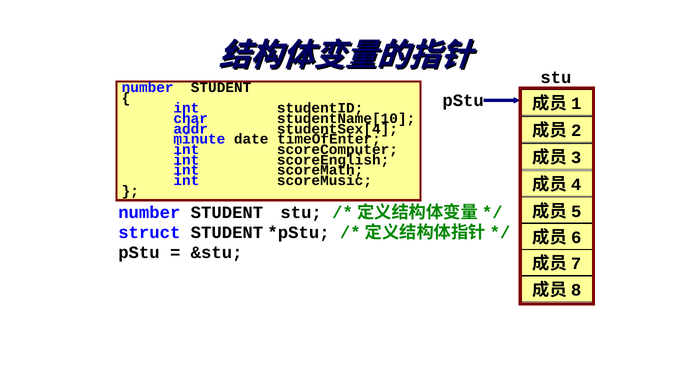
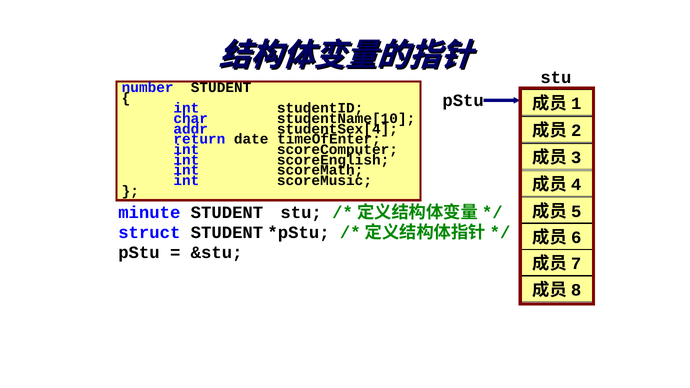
minute: minute -> return
number at (149, 212): number -> minute
